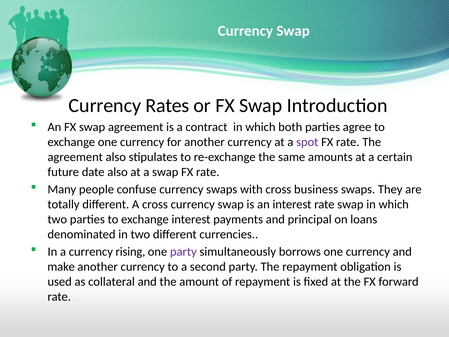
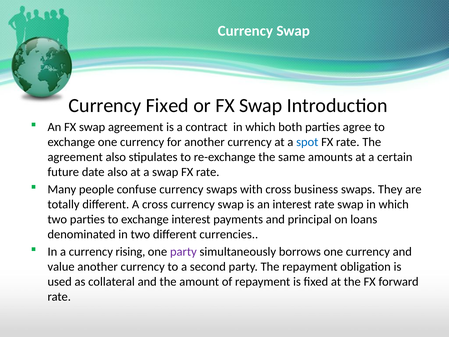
Currency Rates: Rates -> Fixed
spot colour: purple -> blue
make: make -> value
